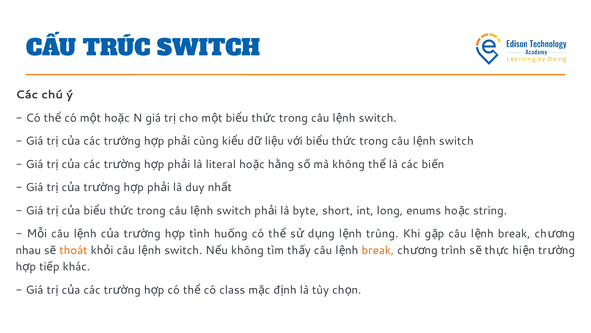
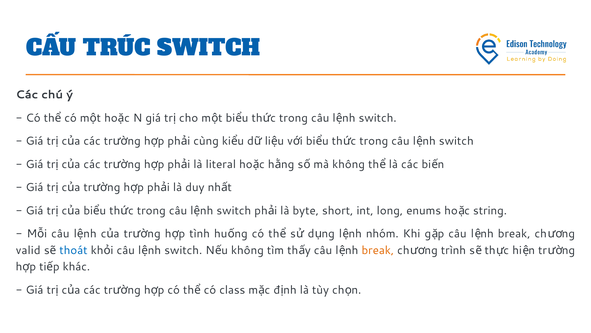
trùng: trùng -> nhóm
nhau: nhau -> valid
thoát colour: orange -> blue
